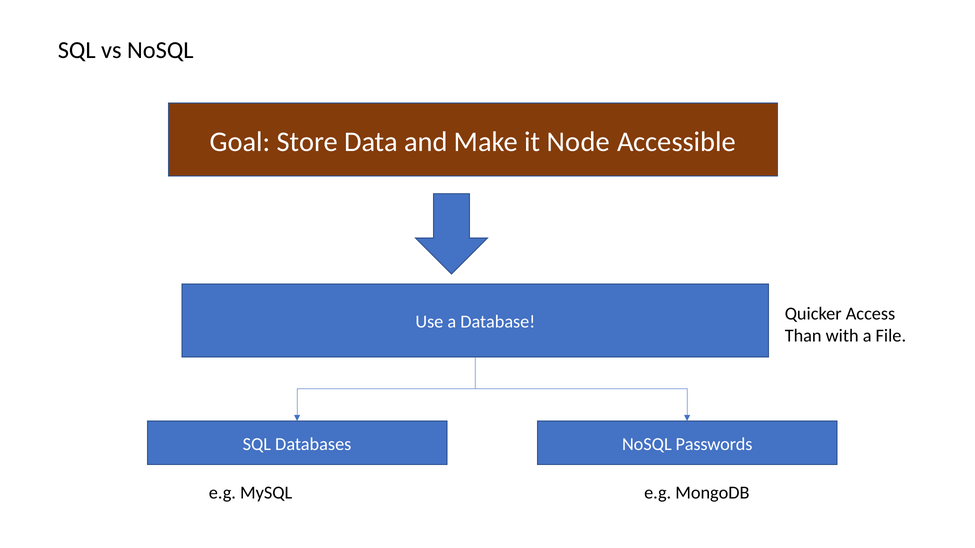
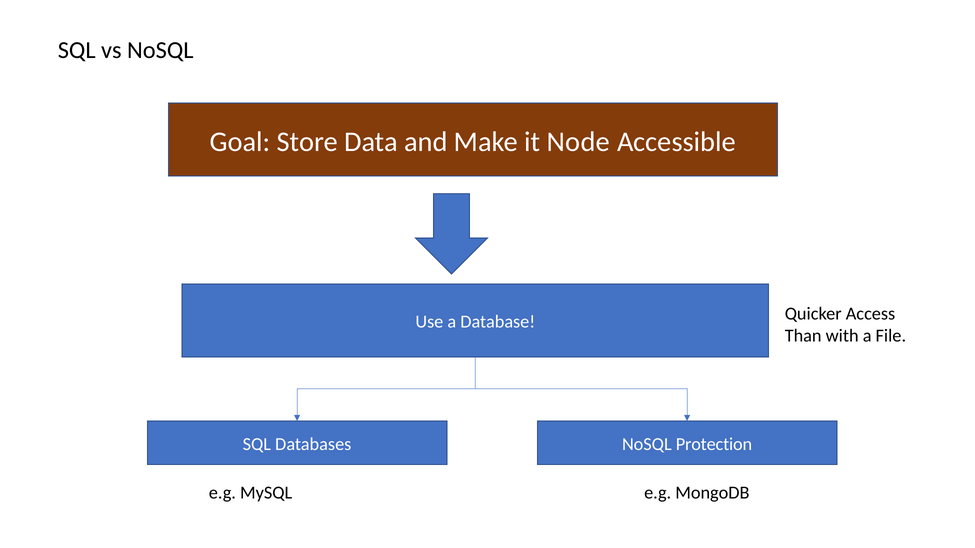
Passwords: Passwords -> Protection
